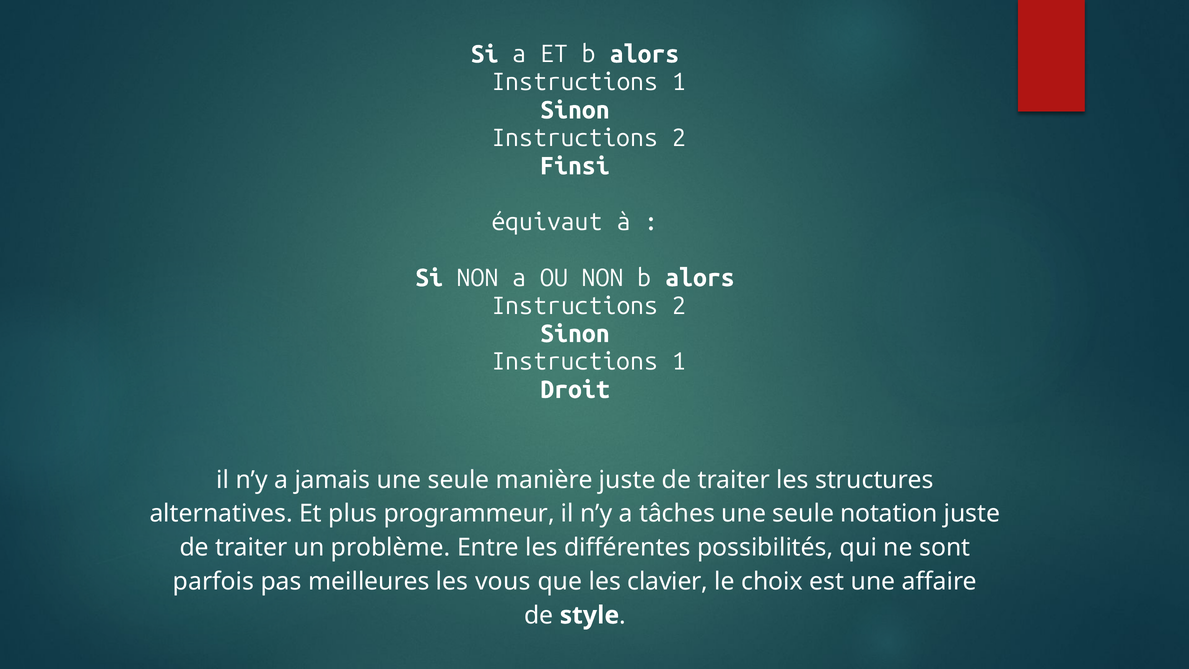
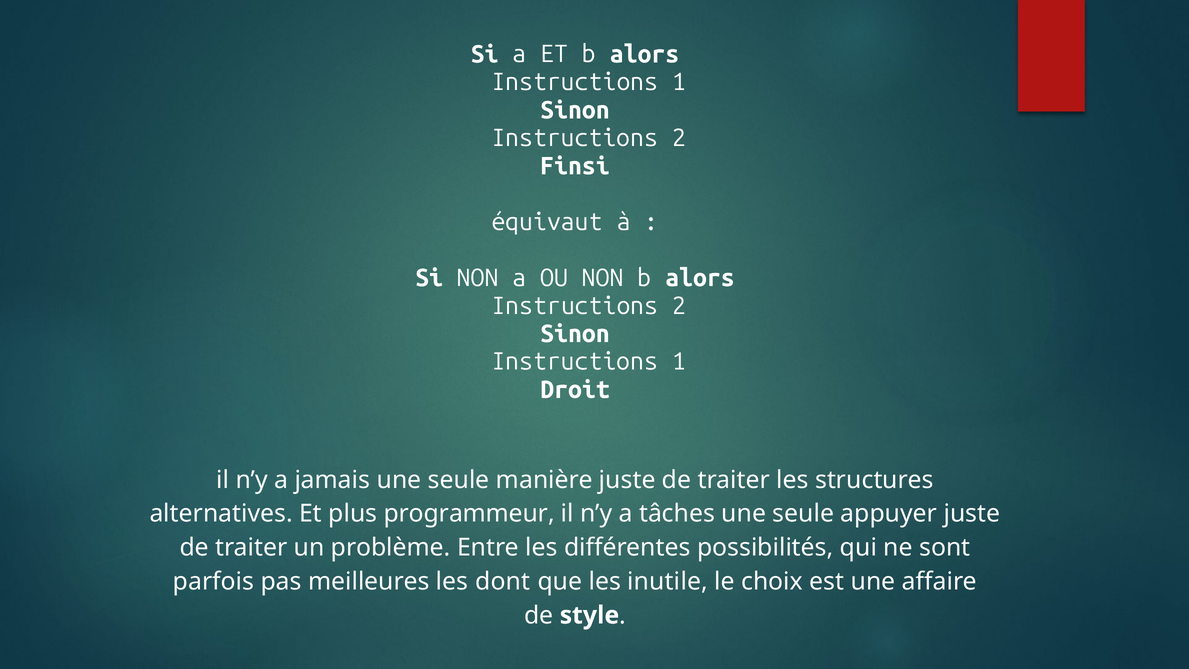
notation: notation -> appuyer
vous: vous -> dont
clavier: clavier -> inutile
